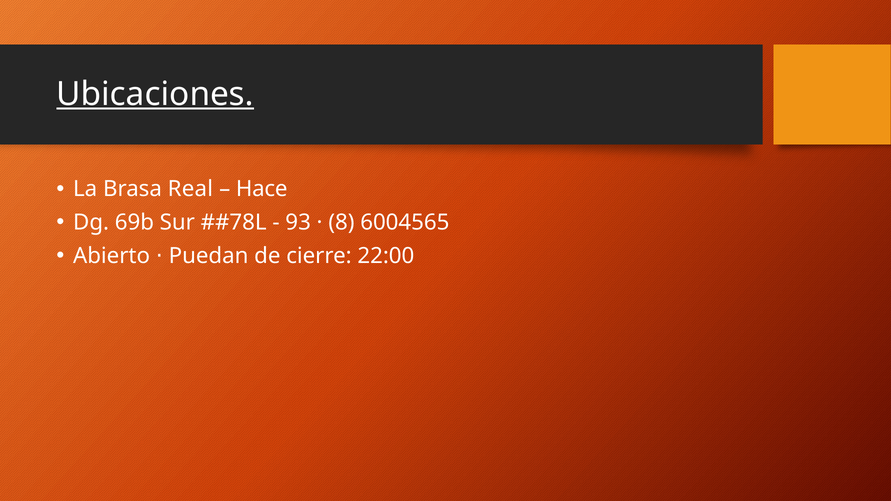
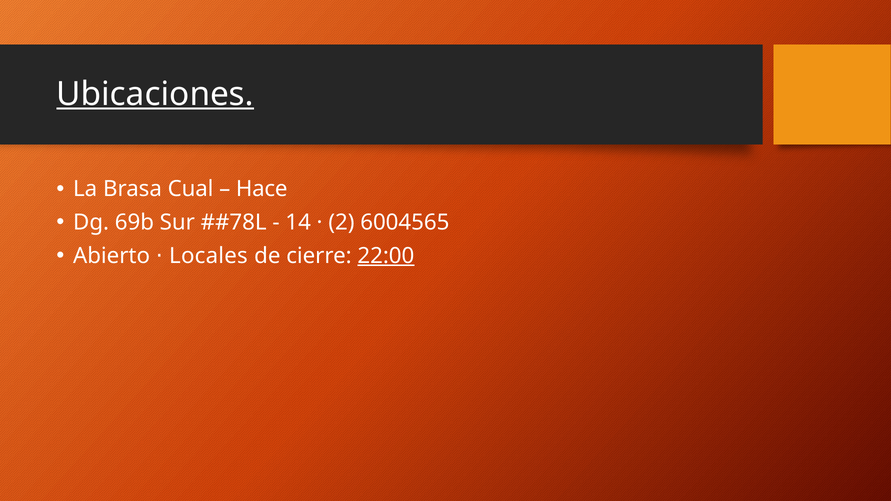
Real: Real -> Cual
93: 93 -> 14
8: 8 -> 2
Puedan: Puedan -> Locales
22:00 underline: none -> present
